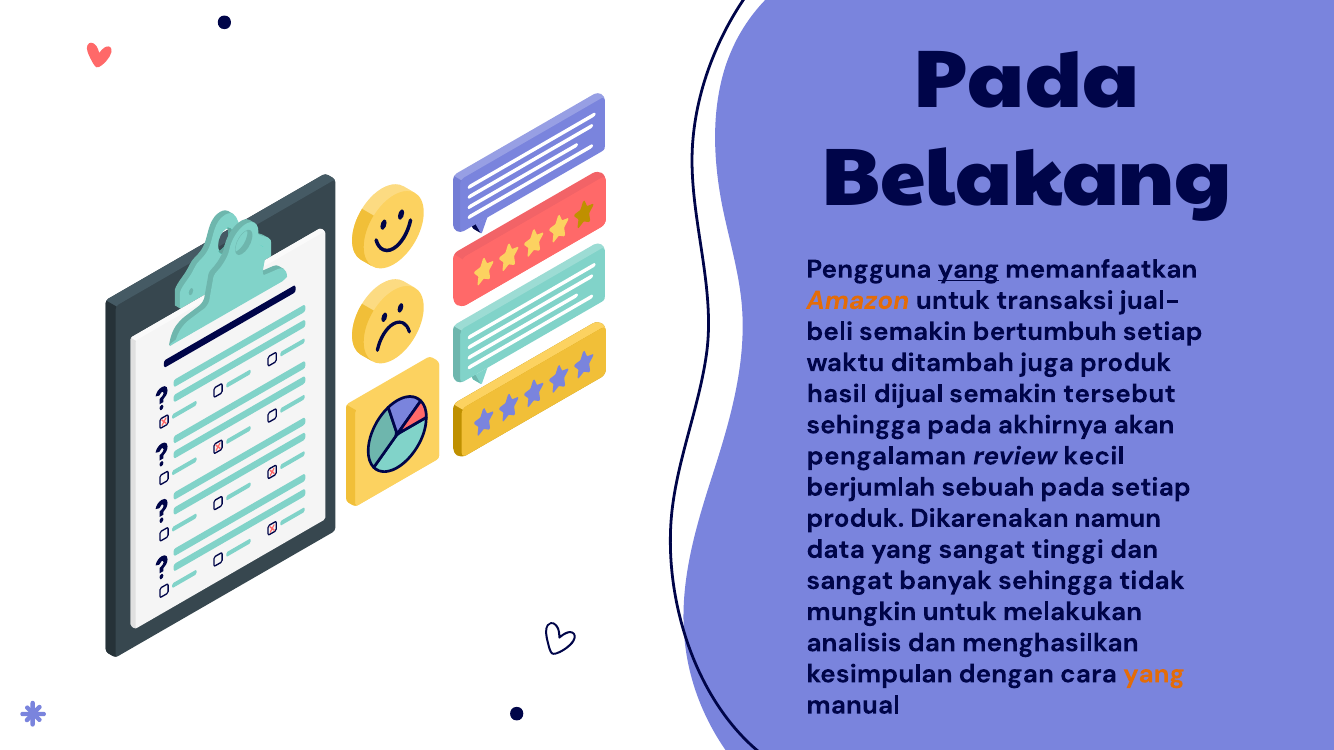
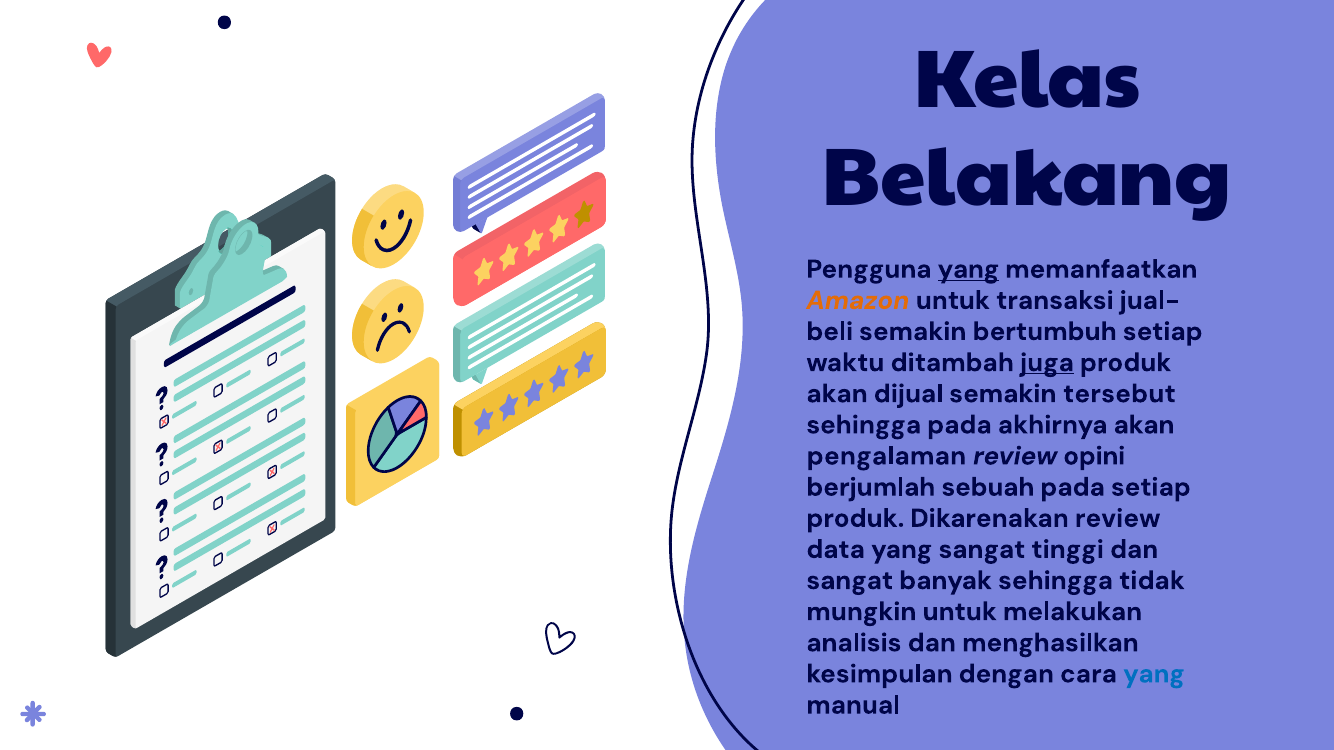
Pada at (1027, 81): Pada -> Kelas
juga underline: none -> present
hasil at (837, 394): hasil -> akan
kecil: kecil -> opini
Dikarenakan namun: namun -> review
yang at (1154, 674) colour: orange -> blue
